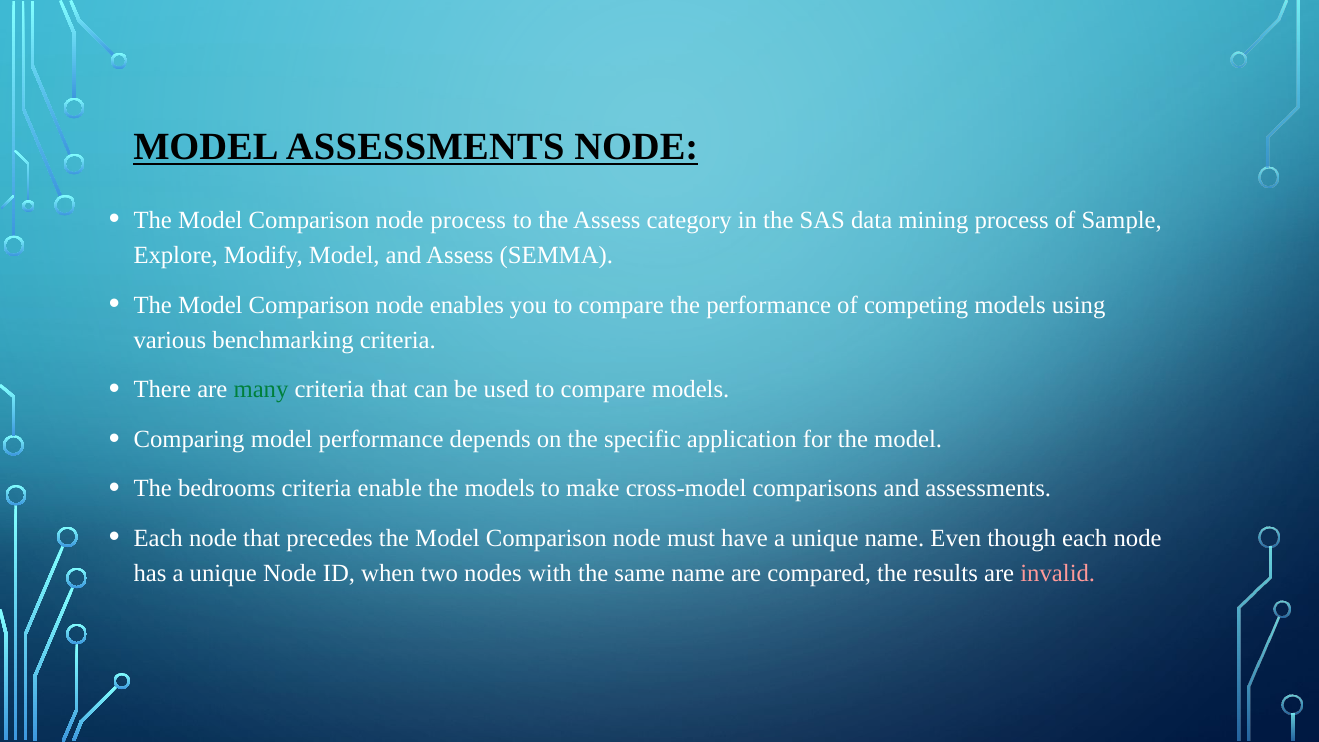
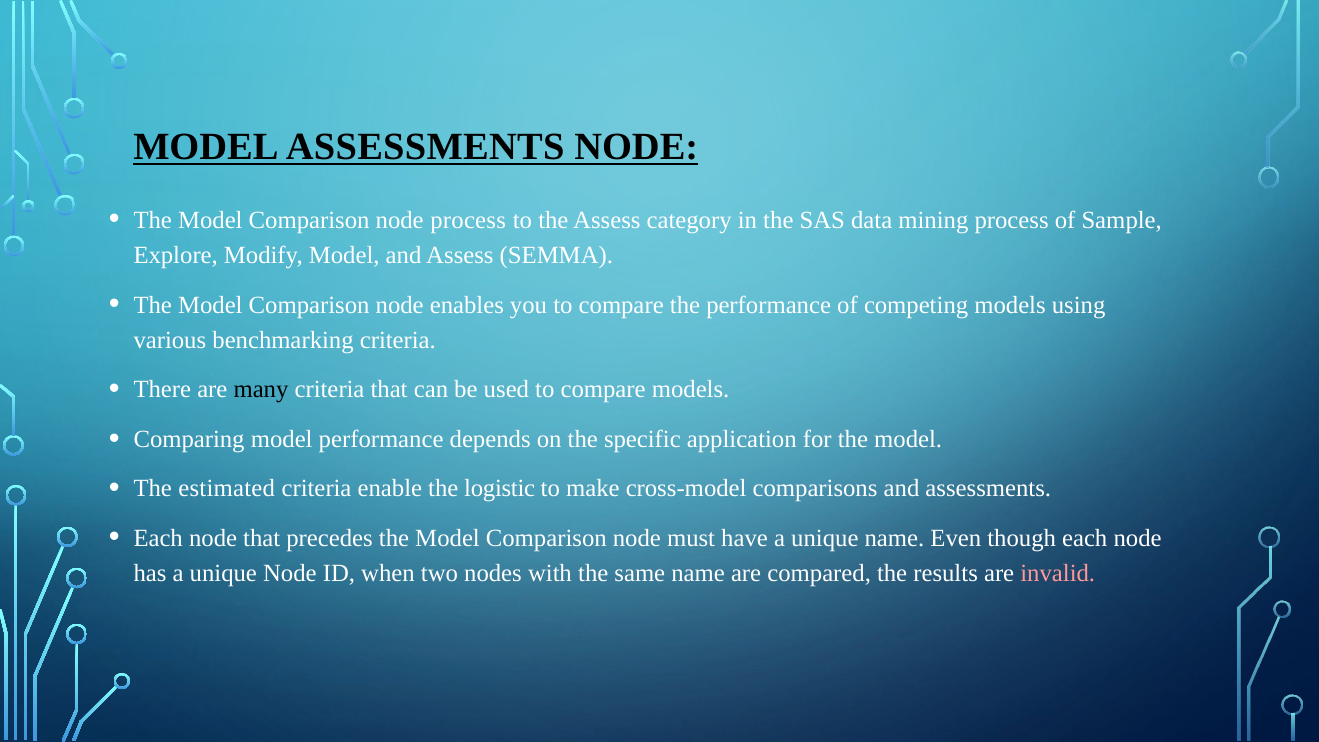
many colour: green -> black
bedrooms: bedrooms -> estimated
the models: models -> logistic
